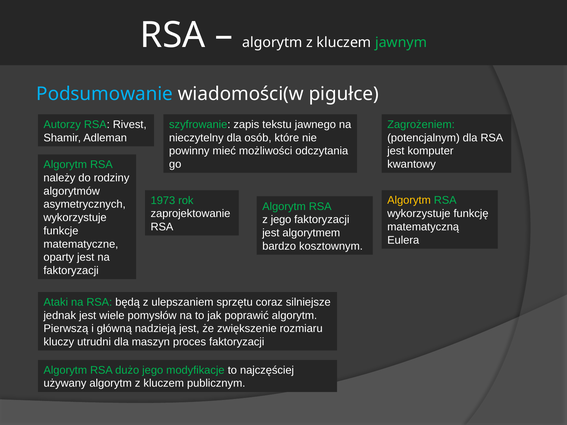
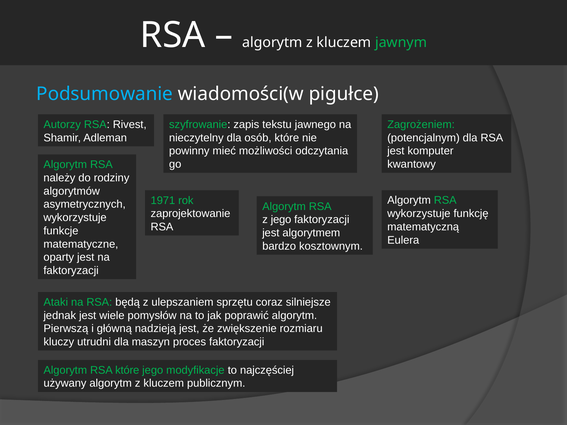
Algorytm at (409, 200) colour: yellow -> white
1973: 1973 -> 1971
RSA dużo: dużo -> które
